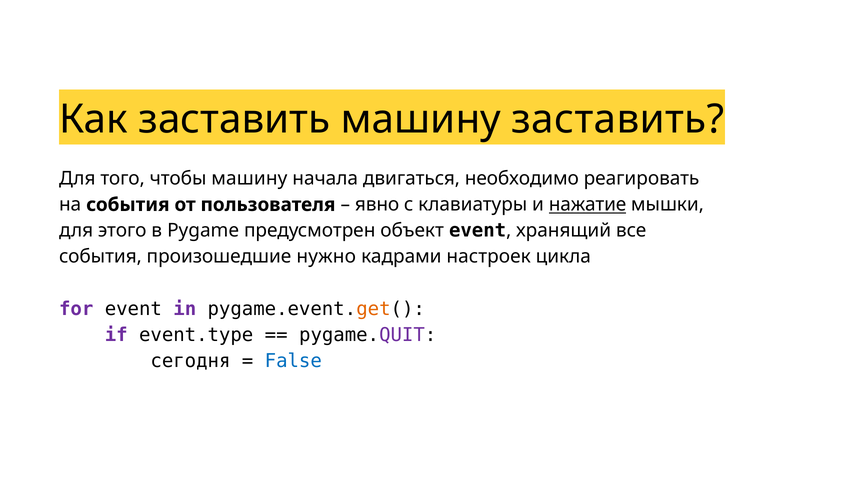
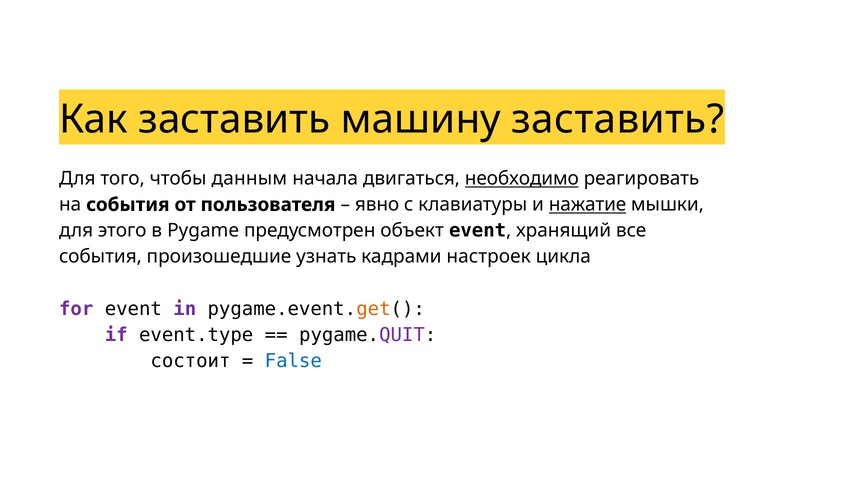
чтобы машину: машину -> данным
необходимо underline: none -> present
нужно: нужно -> узнать
сегодня: сегодня -> состоит
